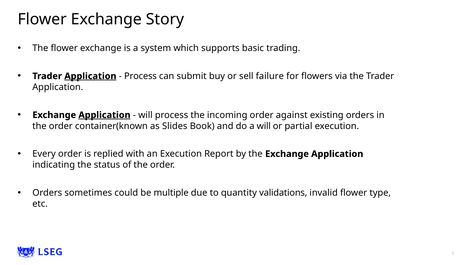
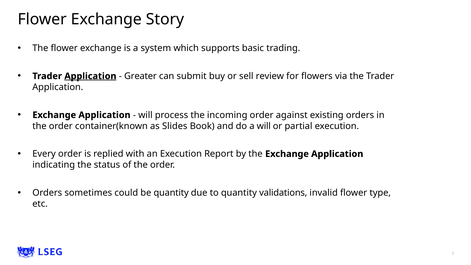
Process at (140, 76): Process -> Greater
failure: failure -> review
Application at (104, 115) underline: present -> none
be multiple: multiple -> quantity
